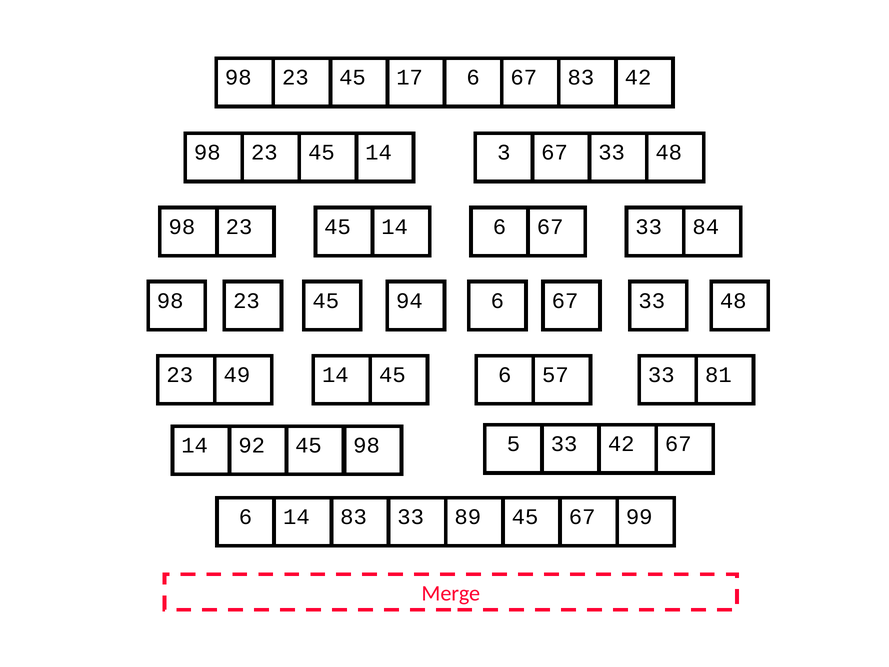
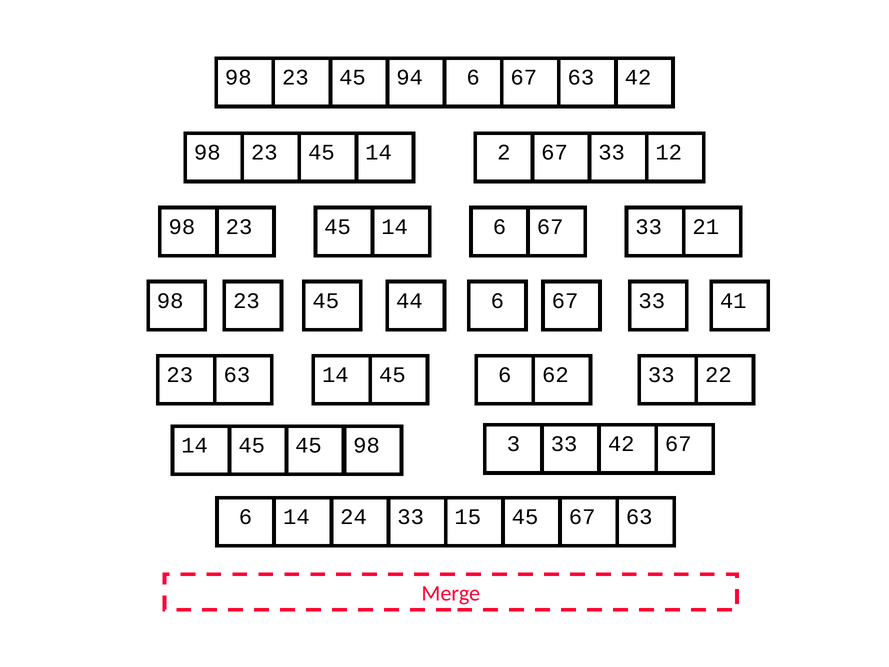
17: 17 -> 94
6 83: 83 -> 63
3: 3 -> 2
98 48: 48 -> 12
84: 84 -> 21
94: 94 -> 44
33 48: 48 -> 41
23 49: 49 -> 63
57: 57 -> 62
81: 81 -> 22
14 92: 92 -> 45
5: 5 -> 3
14 83: 83 -> 24
89: 89 -> 15
67 99: 99 -> 63
